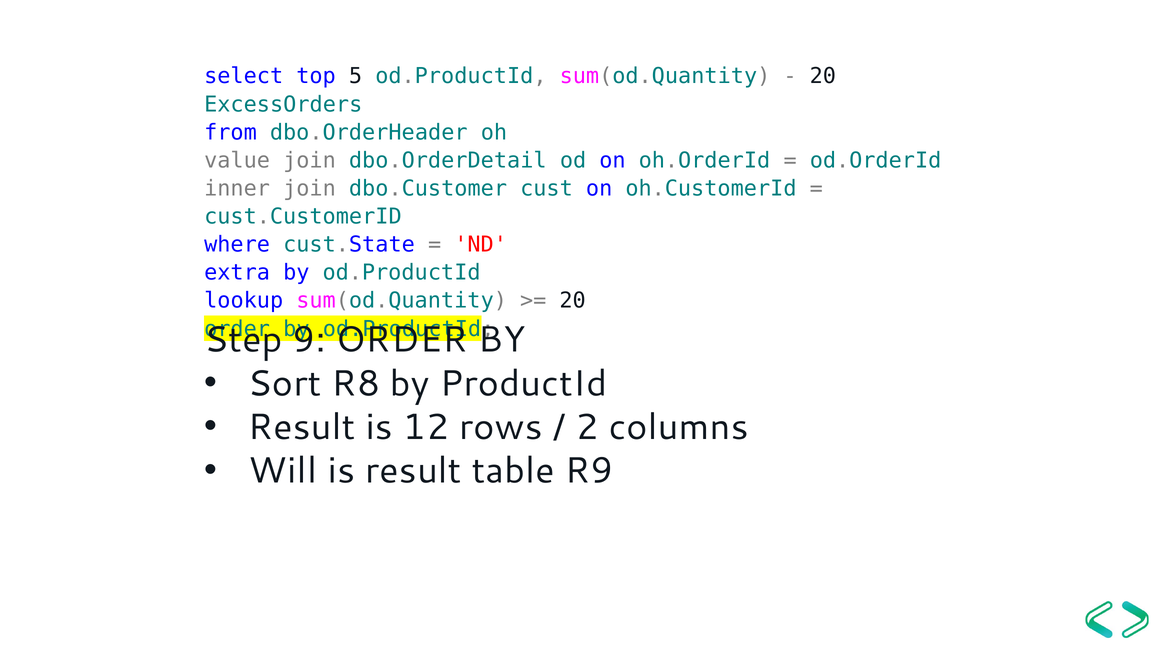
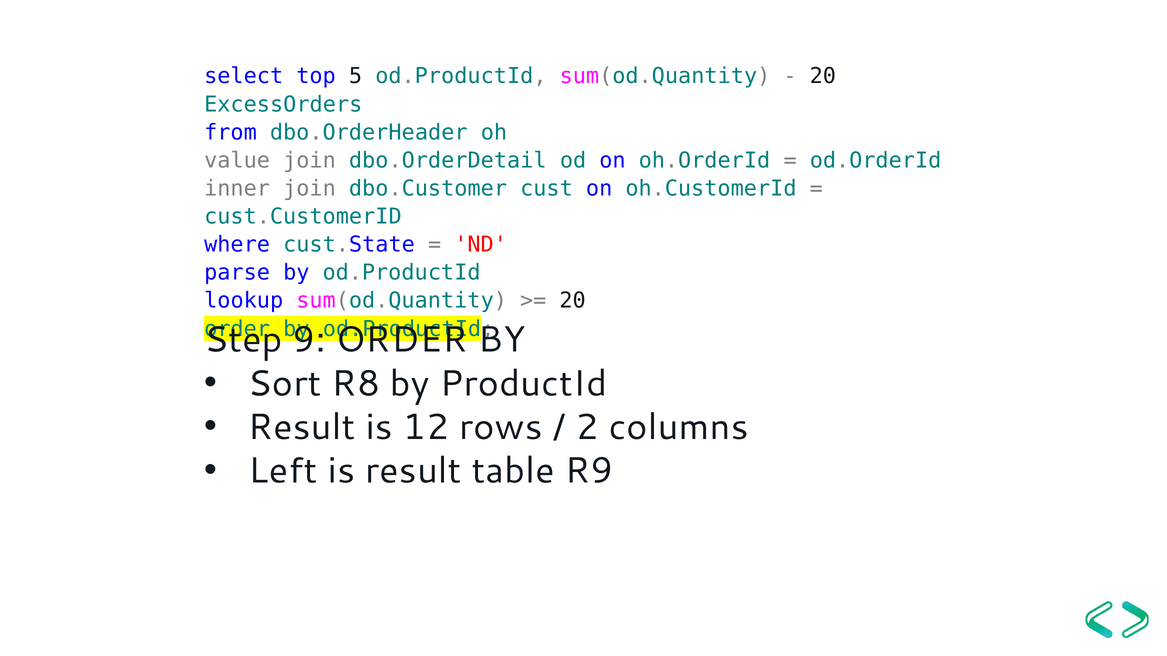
extra: extra -> parse
Will: Will -> Left
